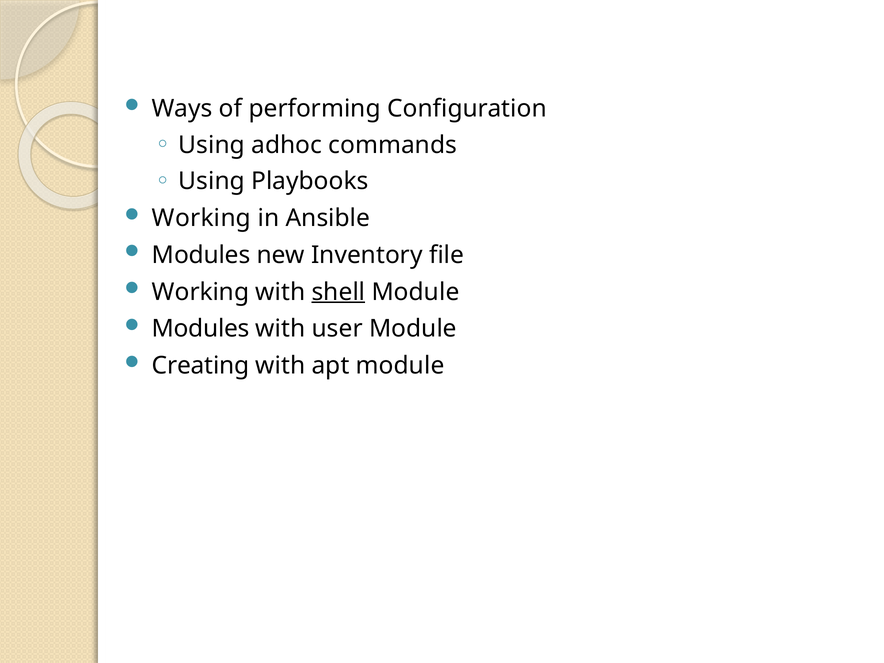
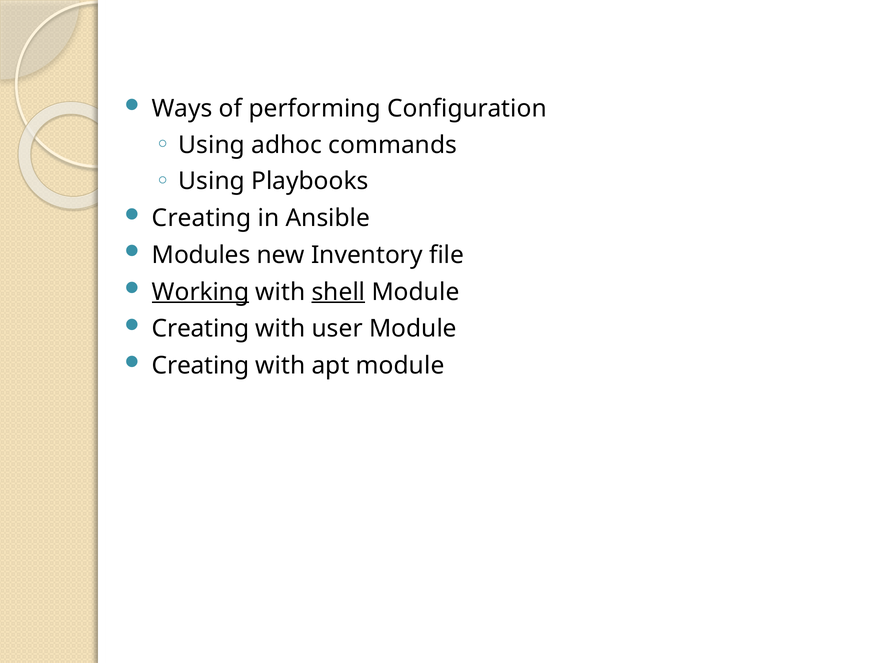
Working at (202, 218): Working -> Creating
Working at (201, 292) underline: none -> present
Modules at (201, 329): Modules -> Creating
